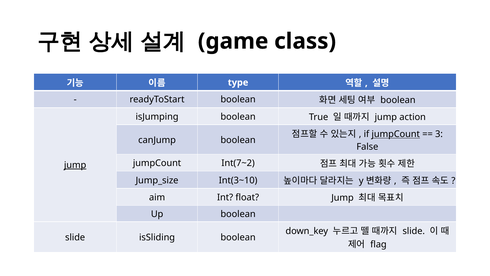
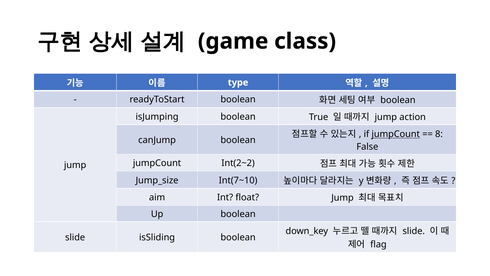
3: 3 -> 8
Int(7~2: Int(7~2 -> Int(2~2
jump at (75, 165) underline: present -> none
Int(3~10: Int(3~10 -> Int(7~10
